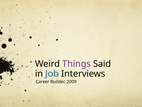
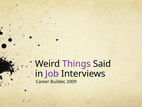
Job colour: blue -> purple
